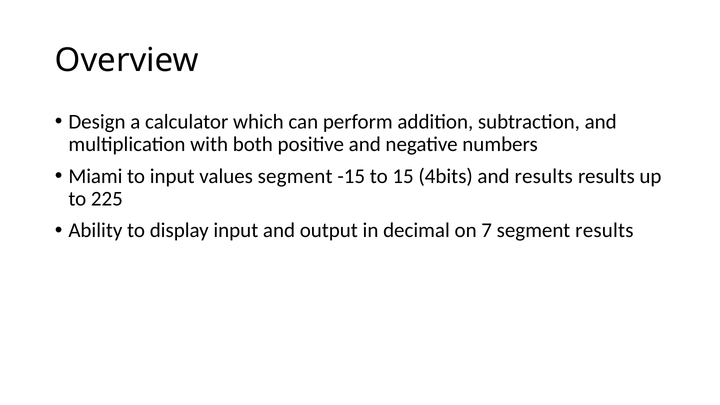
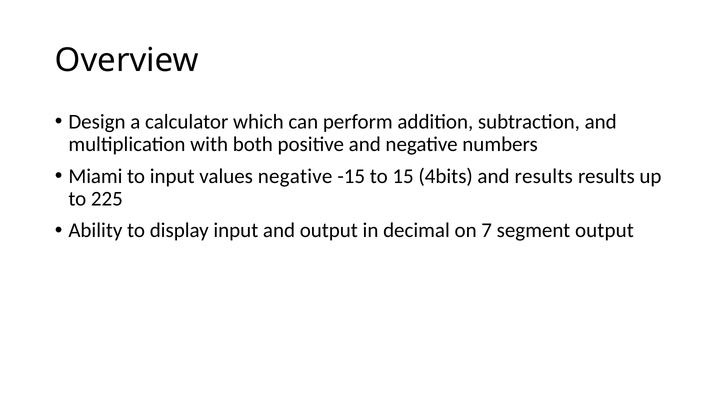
values segment: segment -> negative
segment results: results -> output
